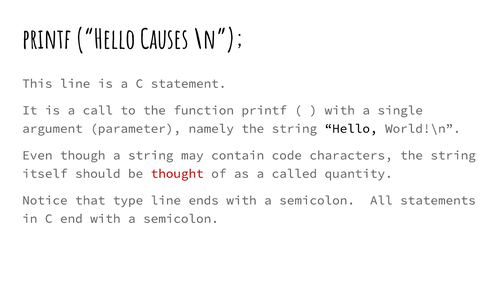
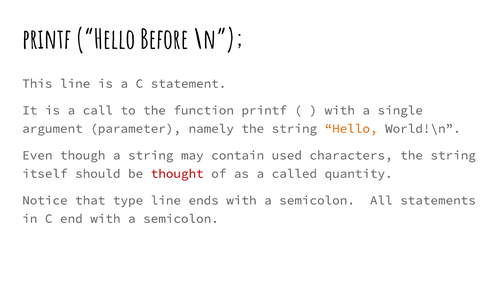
Causes: Causes -> Before
Hello at (351, 128) colour: black -> orange
code: code -> used
